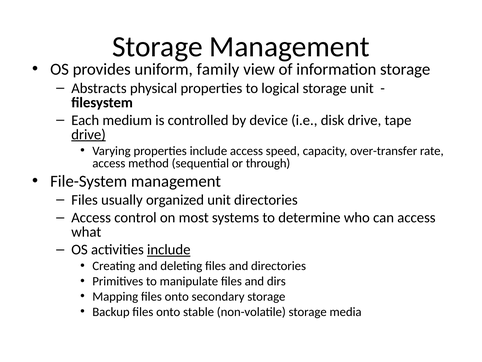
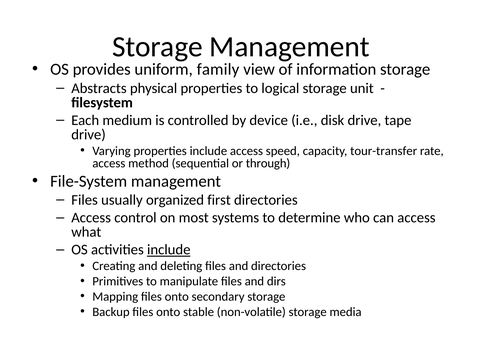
drive at (89, 134) underline: present -> none
over-transfer: over-transfer -> tour-transfer
organized unit: unit -> first
